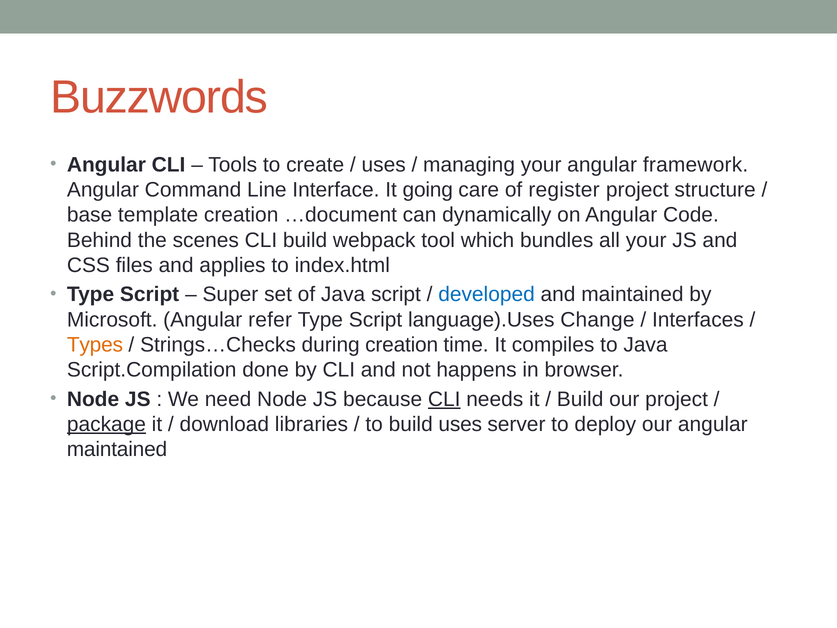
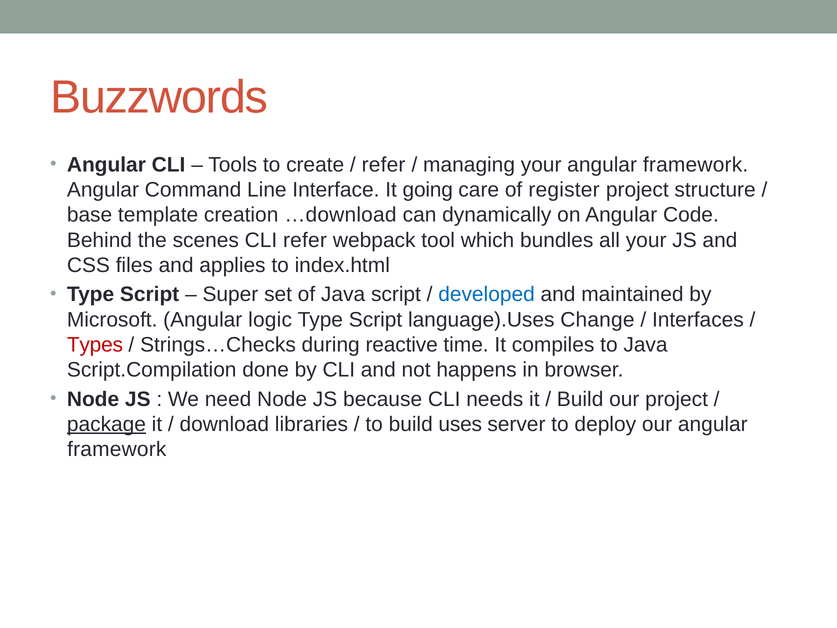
uses at (384, 165): uses -> refer
…document: …document -> …download
CLI build: build -> refer
refer: refer -> logic
Types colour: orange -> red
during creation: creation -> reactive
CLI at (444, 399) underline: present -> none
maintained at (117, 449): maintained -> framework
